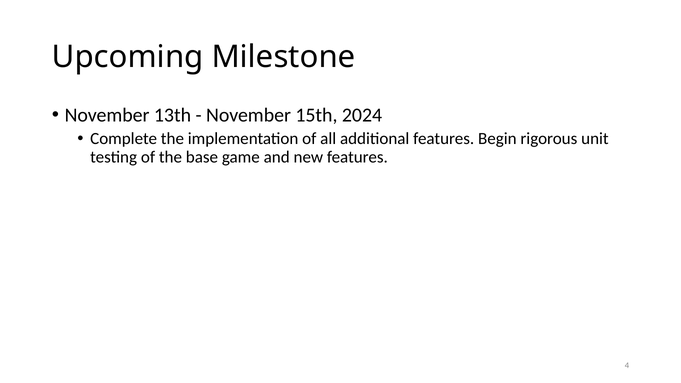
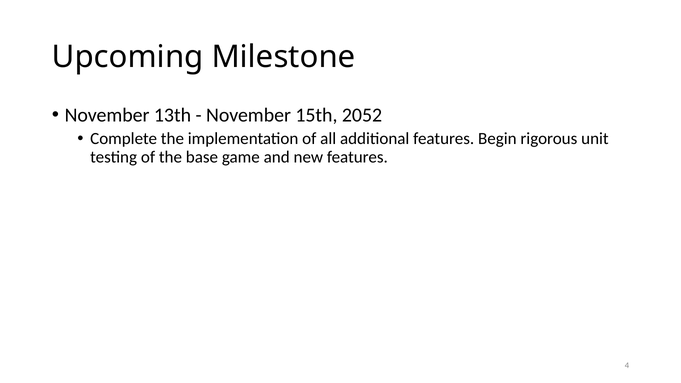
2024: 2024 -> 2052
